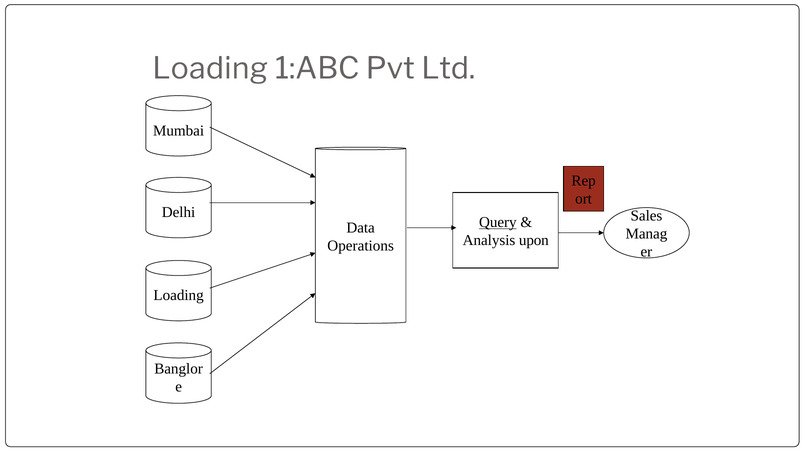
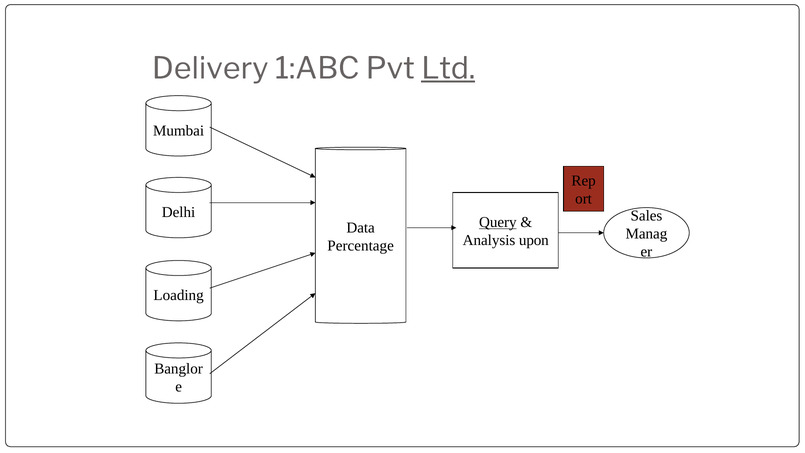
Loading at (210, 69): Loading -> Delivery
Ltd underline: none -> present
Operations: Operations -> Percentage
